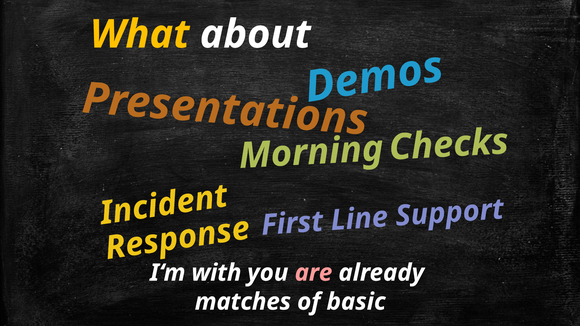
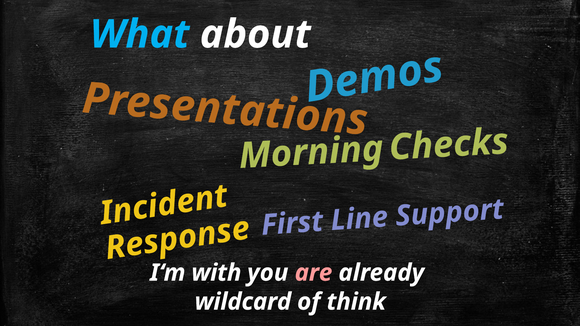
What colour: yellow -> light blue
matches: matches -> wildcard
basic: basic -> think
